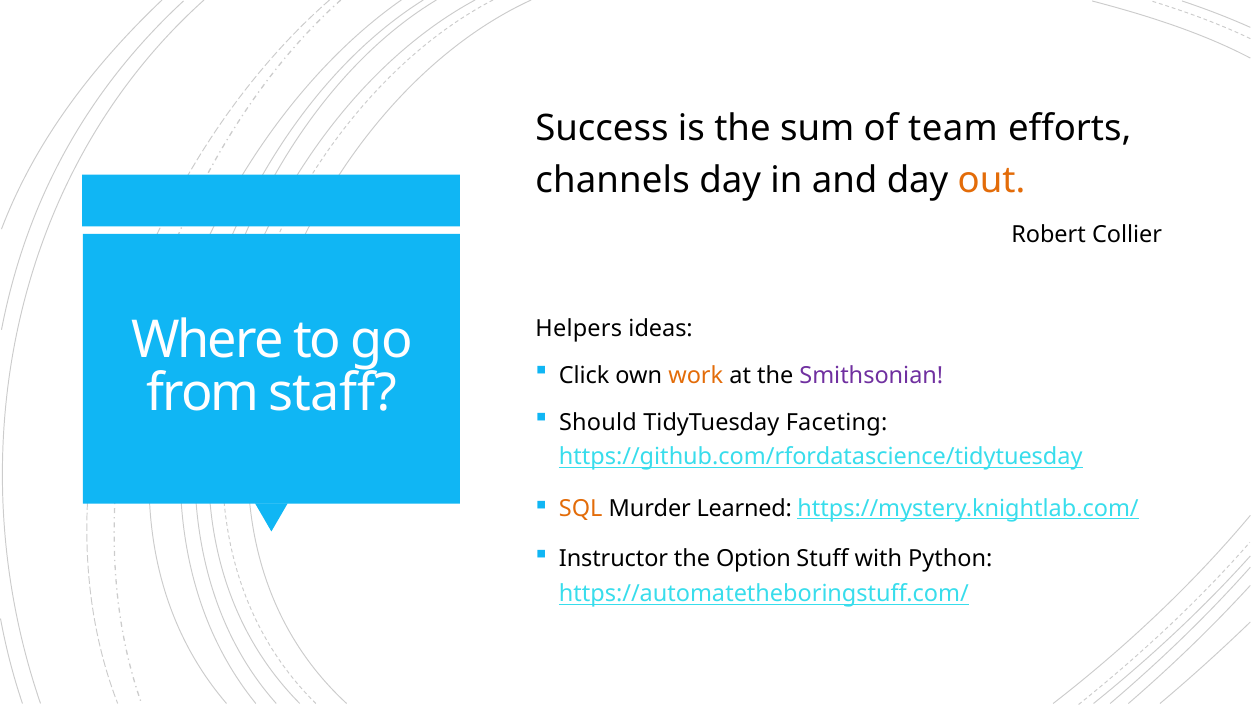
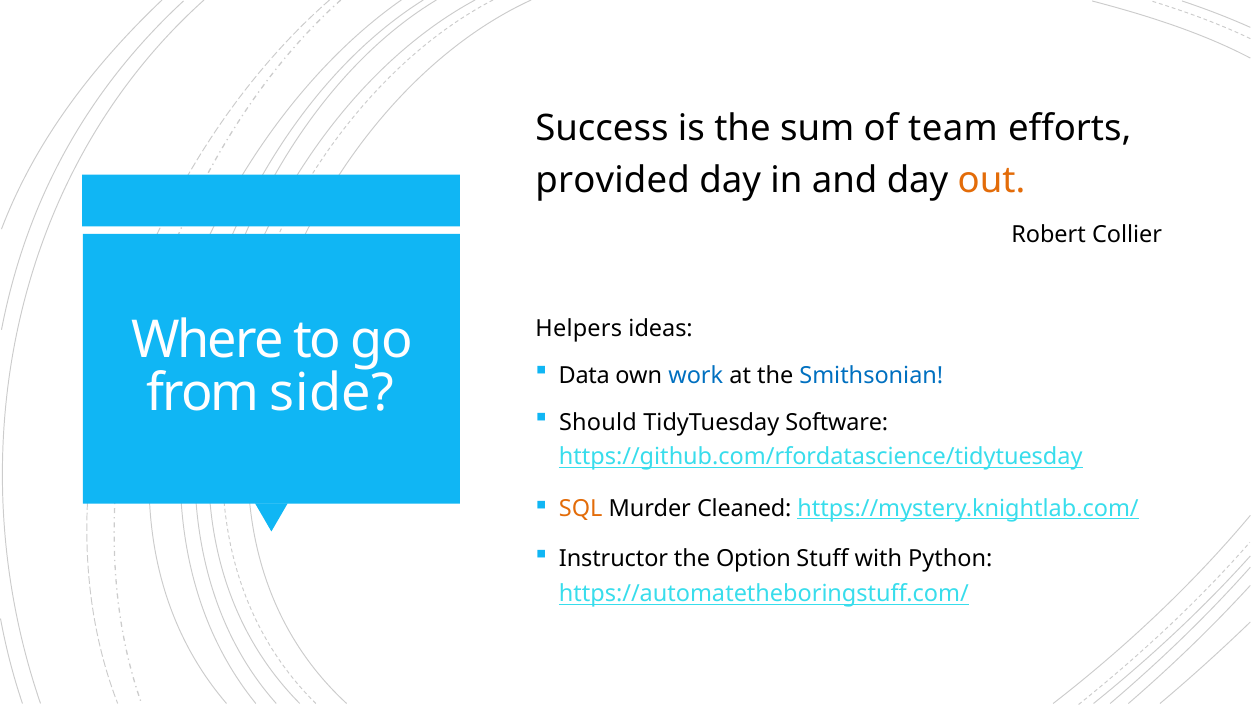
channels: channels -> provided
Click: Click -> Data
work colour: orange -> blue
Smithsonian colour: purple -> blue
staff: staff -> side
Faceting: Faceting -> Software
Learned: Learned -> Cleaned
